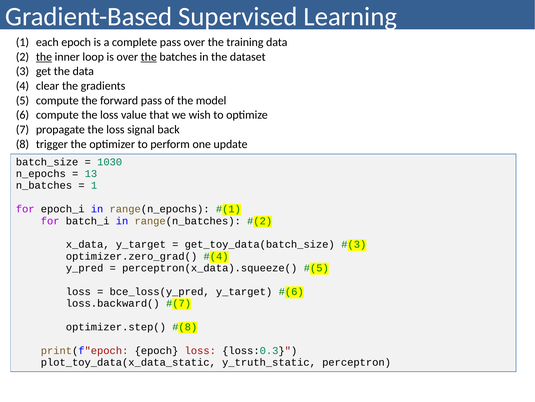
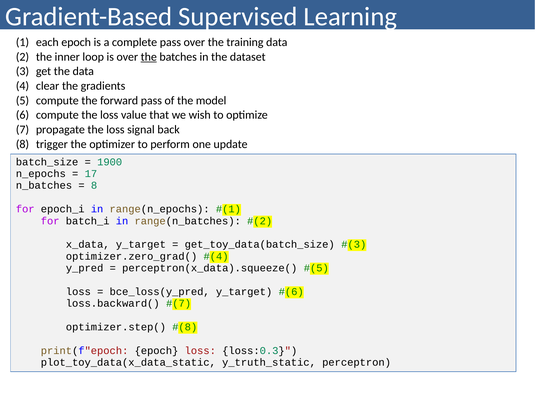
the at (44, 57) underline: present -> none
1030: 1030 -> 1900
13: 13 -> 17
1 at (94, 185): 1 -> 8
